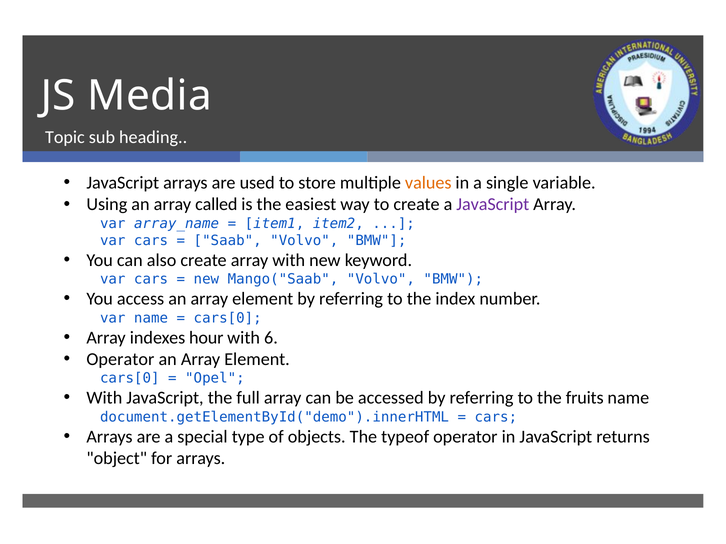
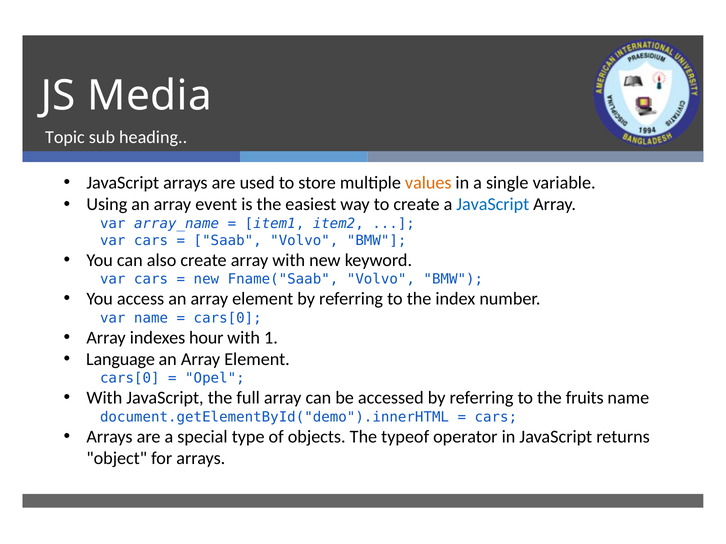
called: called -> event
JavaScript at (493, 205) colour: purple -> blue
Mango("Saab: Mango("Saab -> Fname("Saab
6: 6 -> 1
Operator at (120, 360): Operator -> Language
